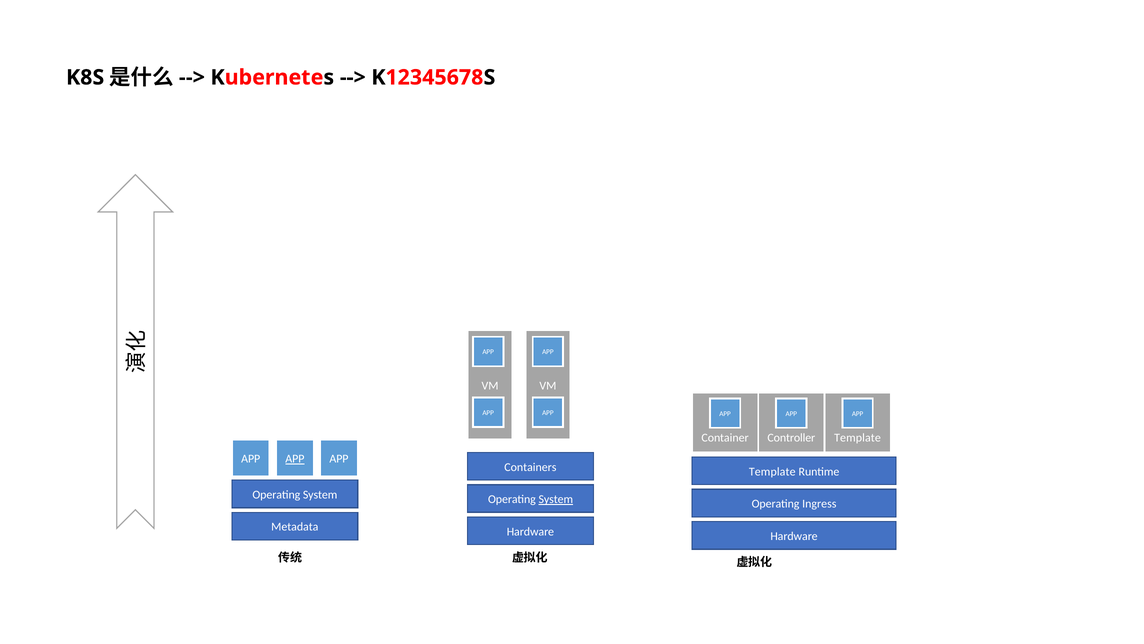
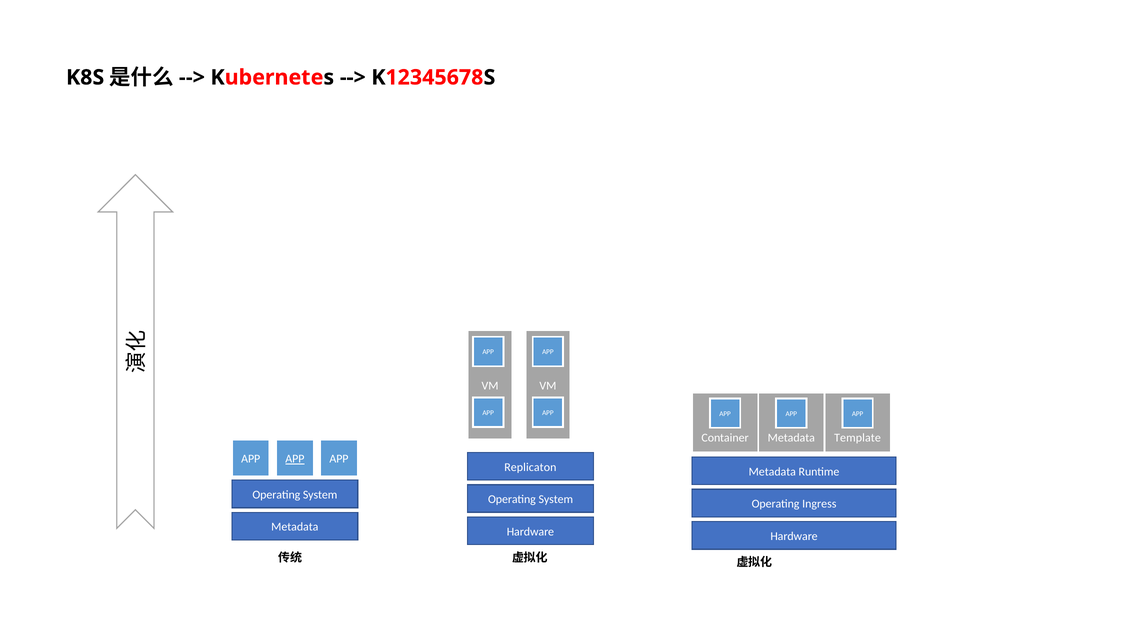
Controller at (791, 437): Controller -> Metadata
Containers: Containers -> Replicaton
Template at (772, 471): Template -> Metadata
System at (556, 499) underline: present -> none
